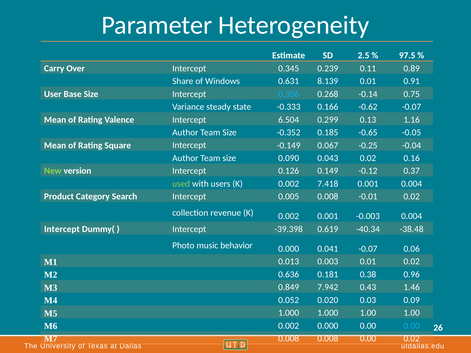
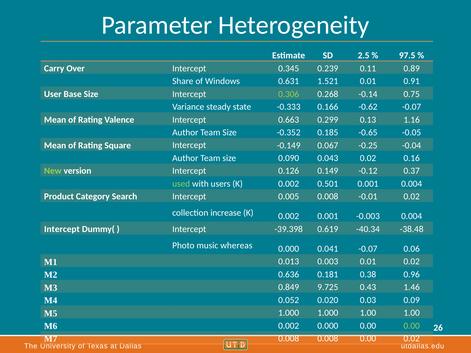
8.139: 8.139 -> 1.521
0.306 colour: light blue -> light green
6.504: 6.504 -> 0.663
7.418: 7.418 -> 0.501
revenue: revenue -> increase
behavior: behavior -> whereas
7.942: 7.942 -> 9.725
0.00 at (412, 326) colour: light blue -> light green
